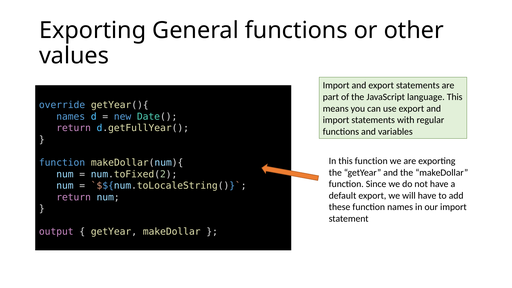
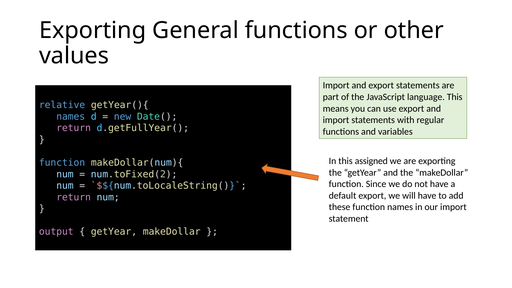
override: override -> relative
this function: function -> assigned
